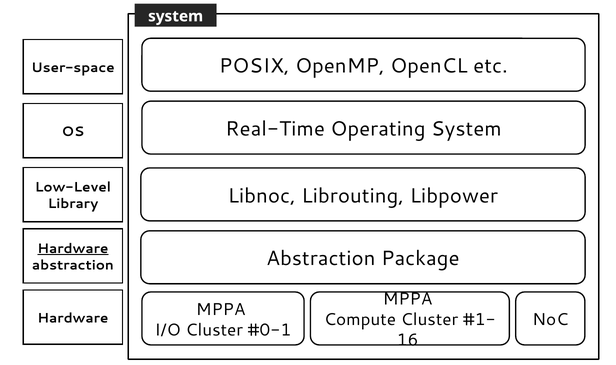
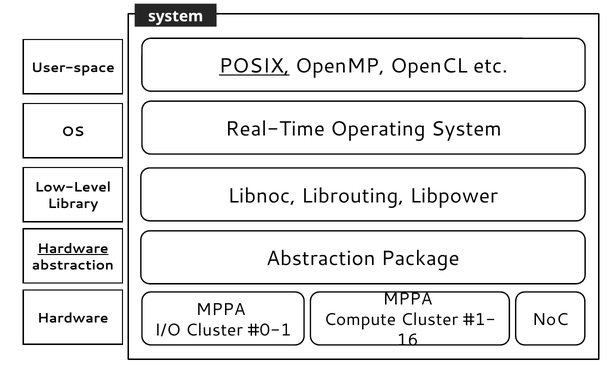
POSIX underline: none -> present
